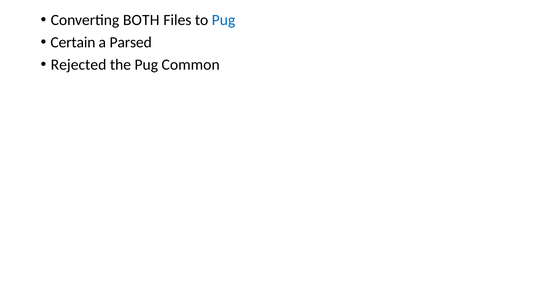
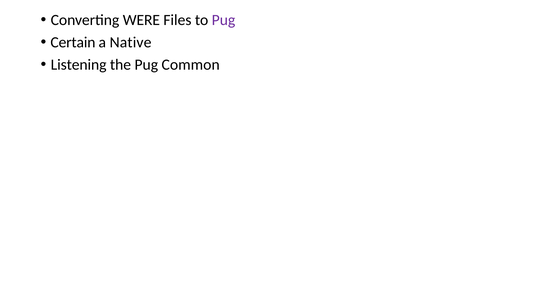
BOTH: BOTH -> WERE
Pug at (223, 20) colour: blue -> purple
Parsed: Parsed -> Native
Rejected: Rejected -> Listening
